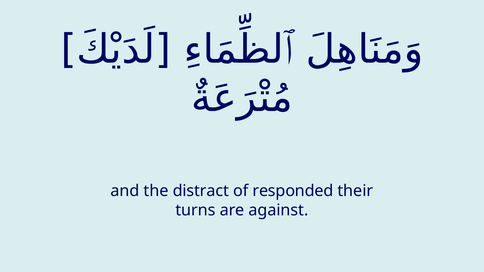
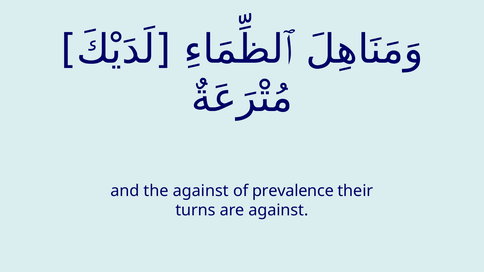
the distract: distract -> against
responded: responded -> prevalence
